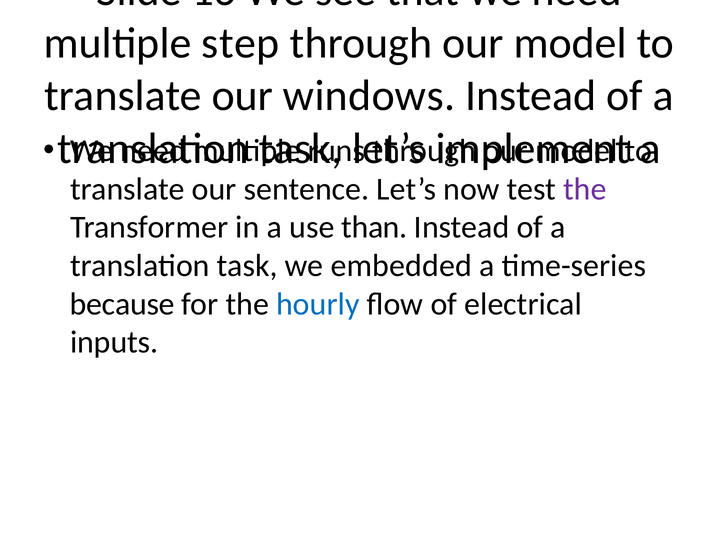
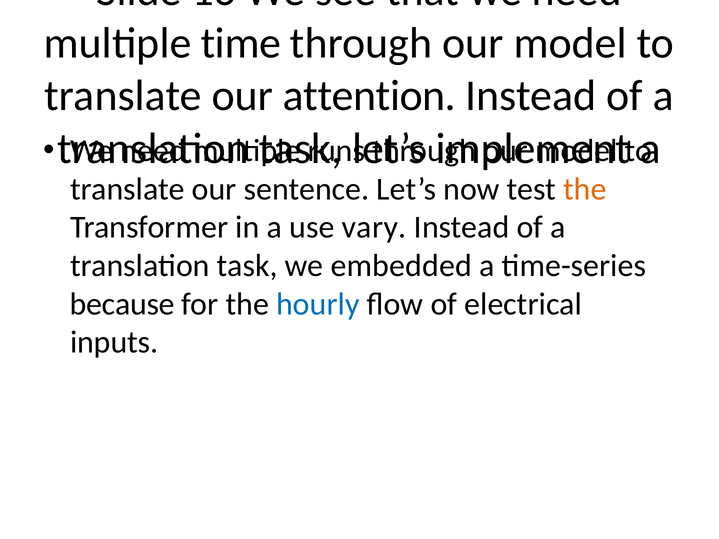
step: step -> time
windows: windows -> attention
the at (585, 189) colour: purple -> orange
than: than -> vary
